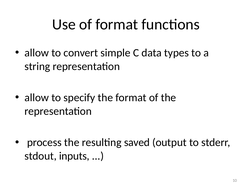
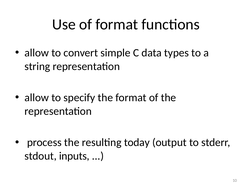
saved: saved -> today
